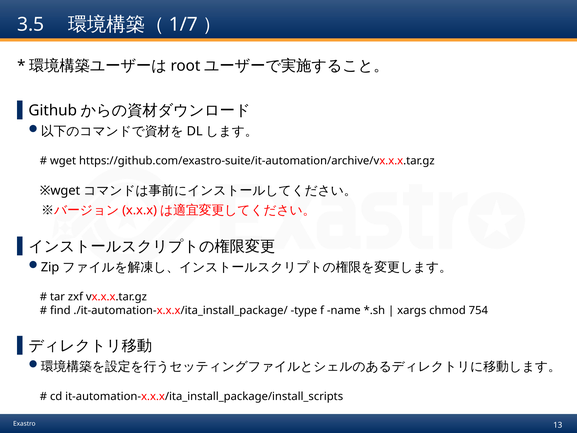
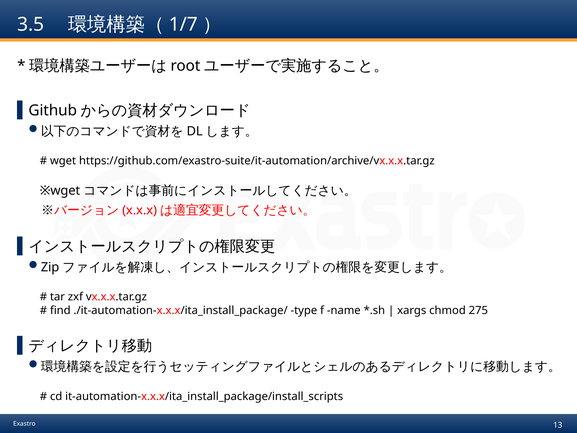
754: 754 -> 275
